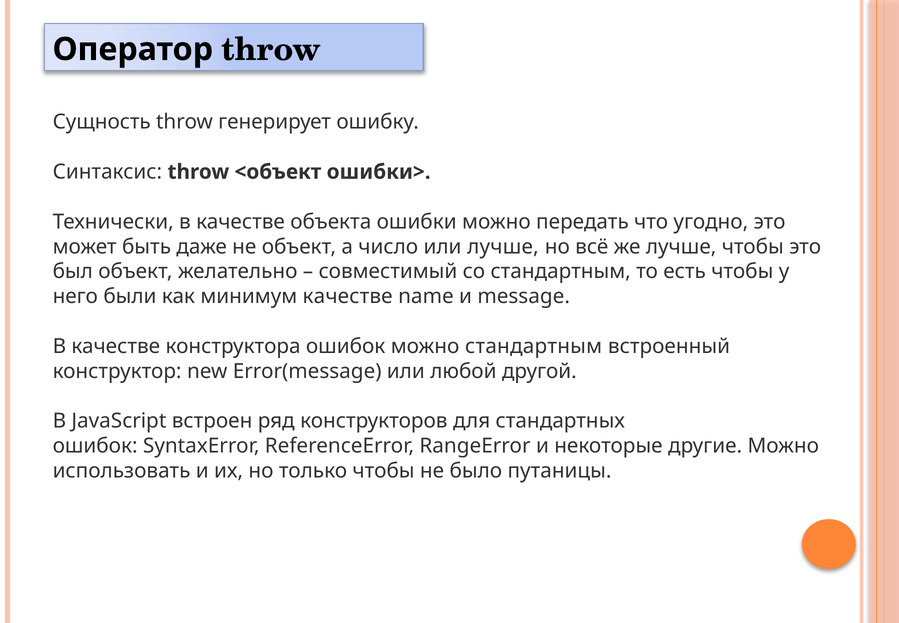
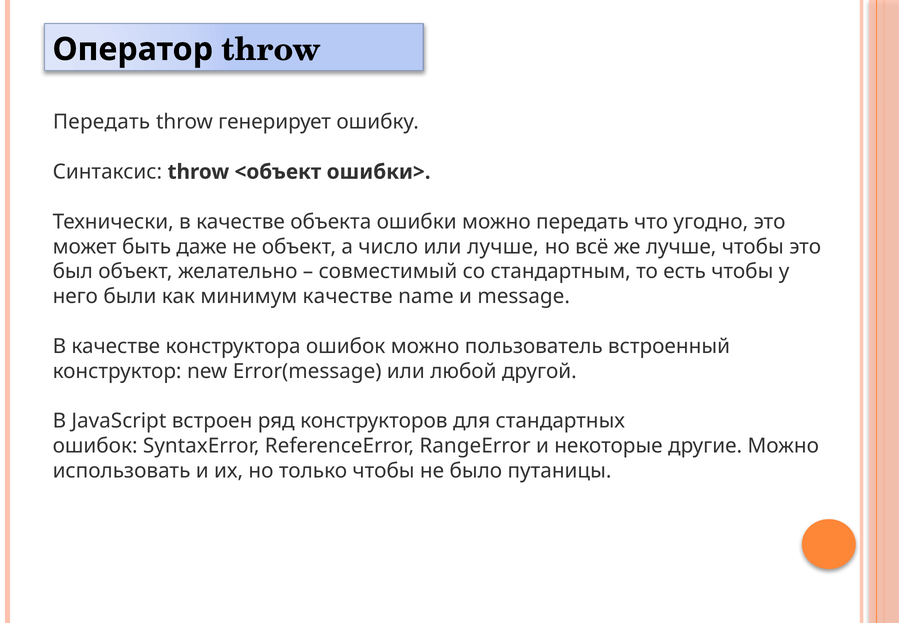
Сущность at (102, 122): Сущность -> Передать
можно стандартным: стандартным -> пользователь
